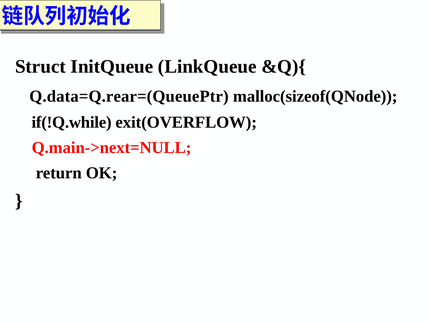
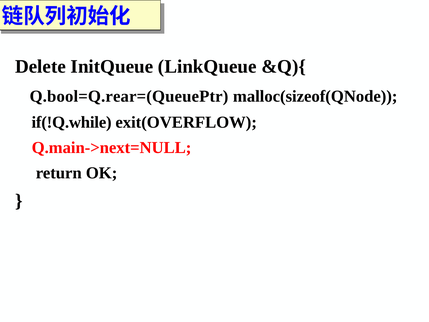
Struct: Struct -> Delete
Q.data=Q.rear=(QueuePtr: Q.data=Q.rear=(QueuePtr -> Q.bool=Q.rear=(QueuePtr
